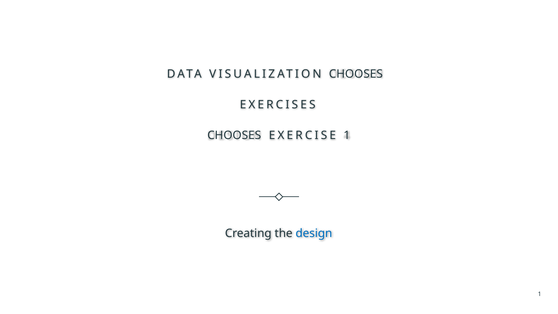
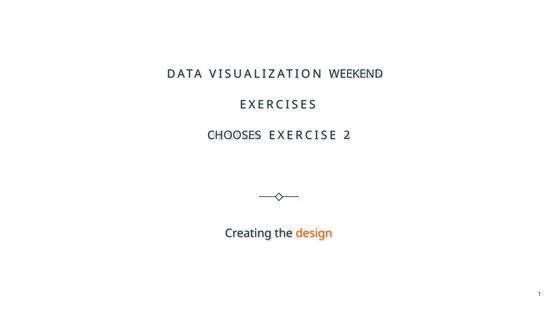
VISUALIZATION CHOOSES: CHOOSES -> WEEKEND
EXERCISE 1: 1 -> 2
design colour: blue -> orange
